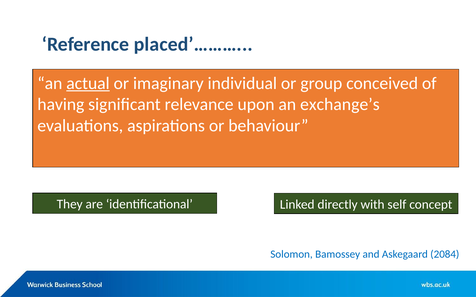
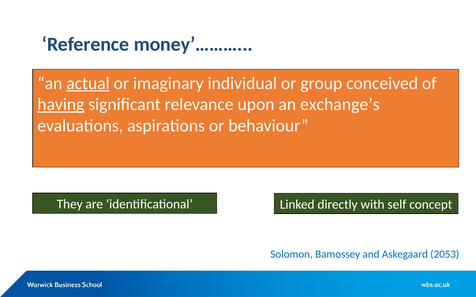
placed’………: placed’……… -> money’………
having underline: none -> present
2084: 2084 -> 2053
